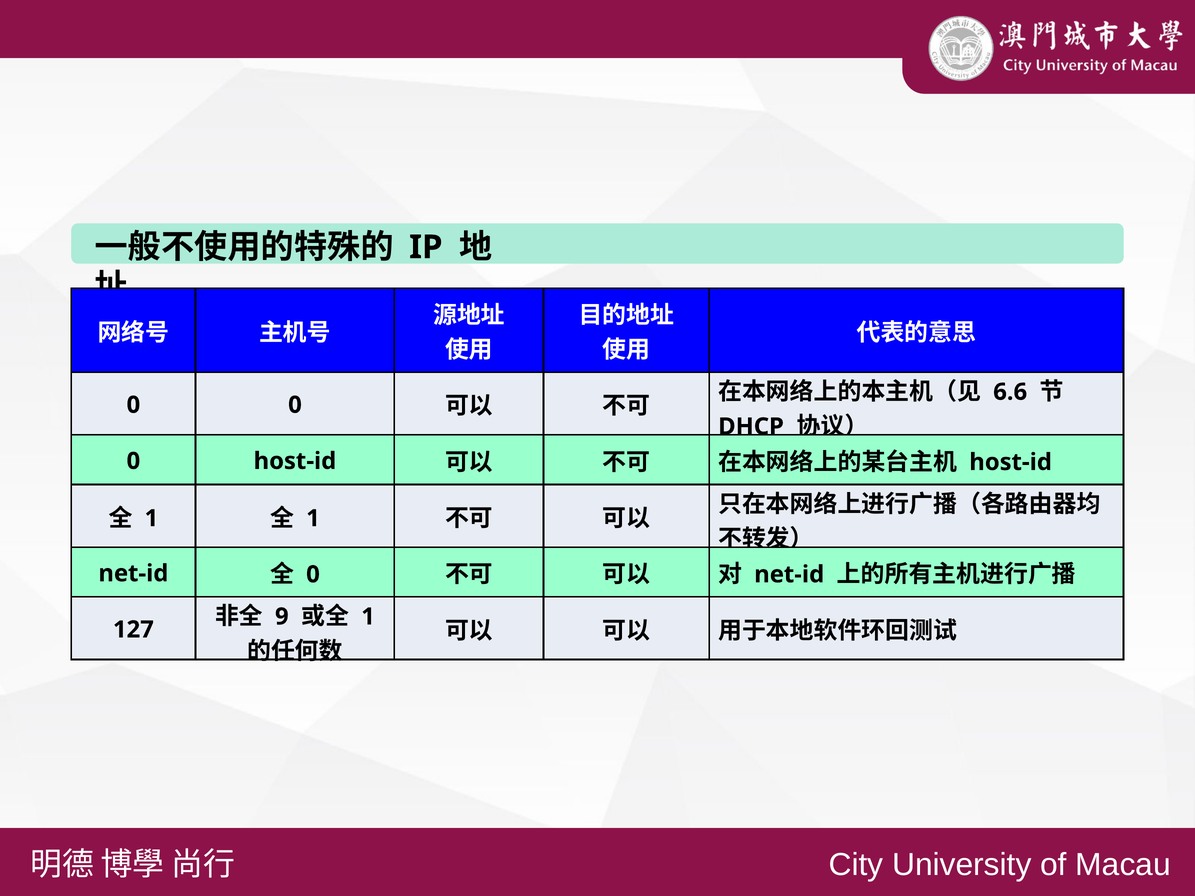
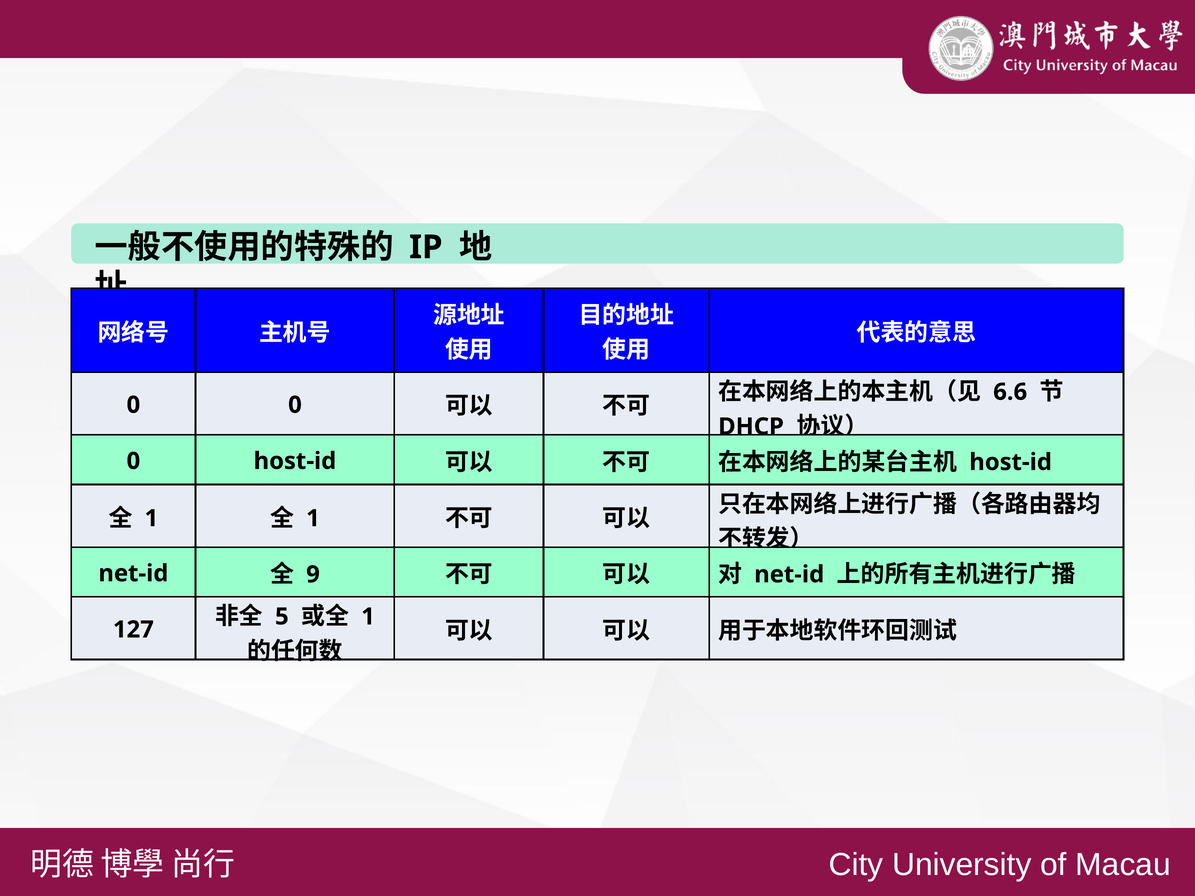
0 at (313, 575): 0 -> 9
9: 9 -> 5
